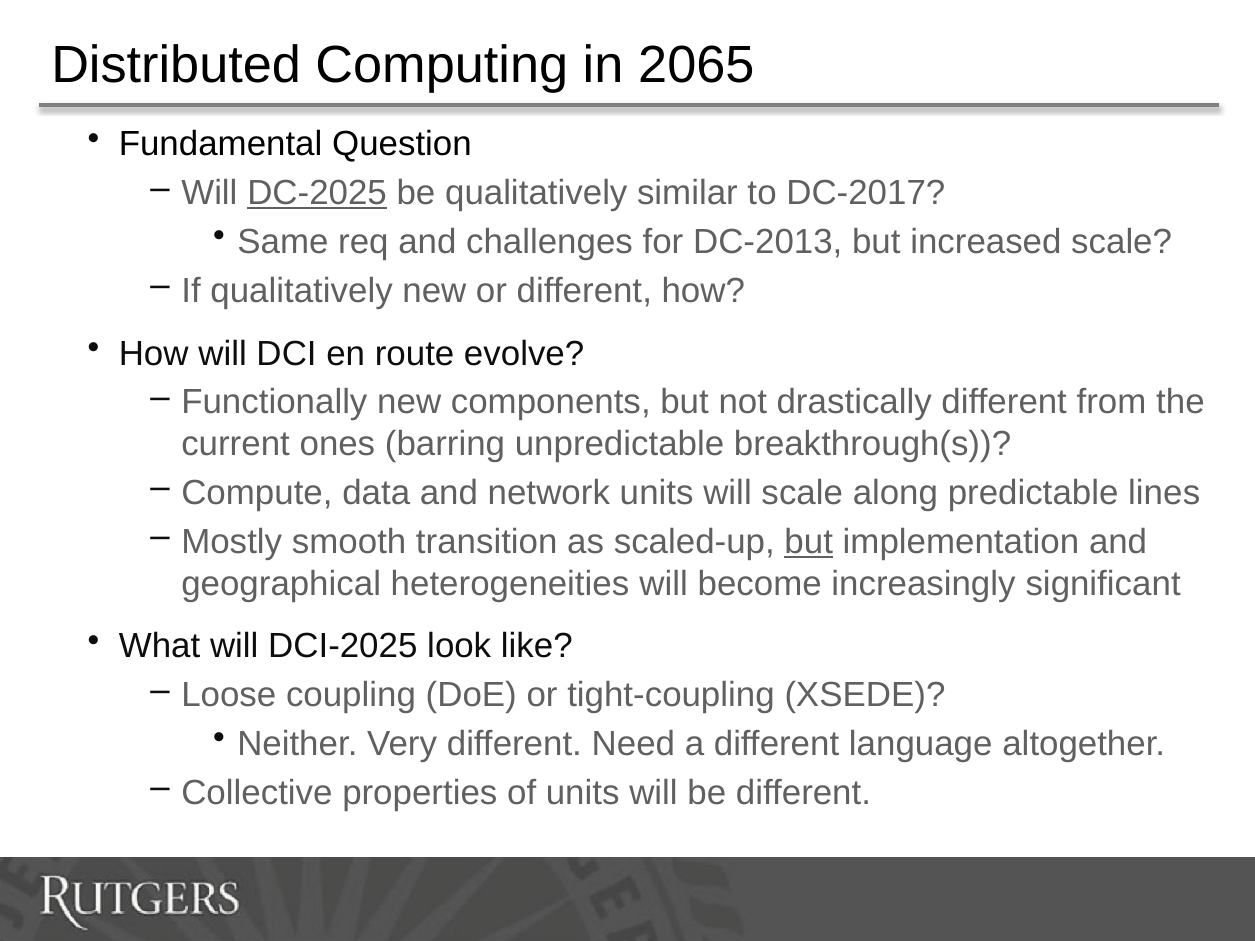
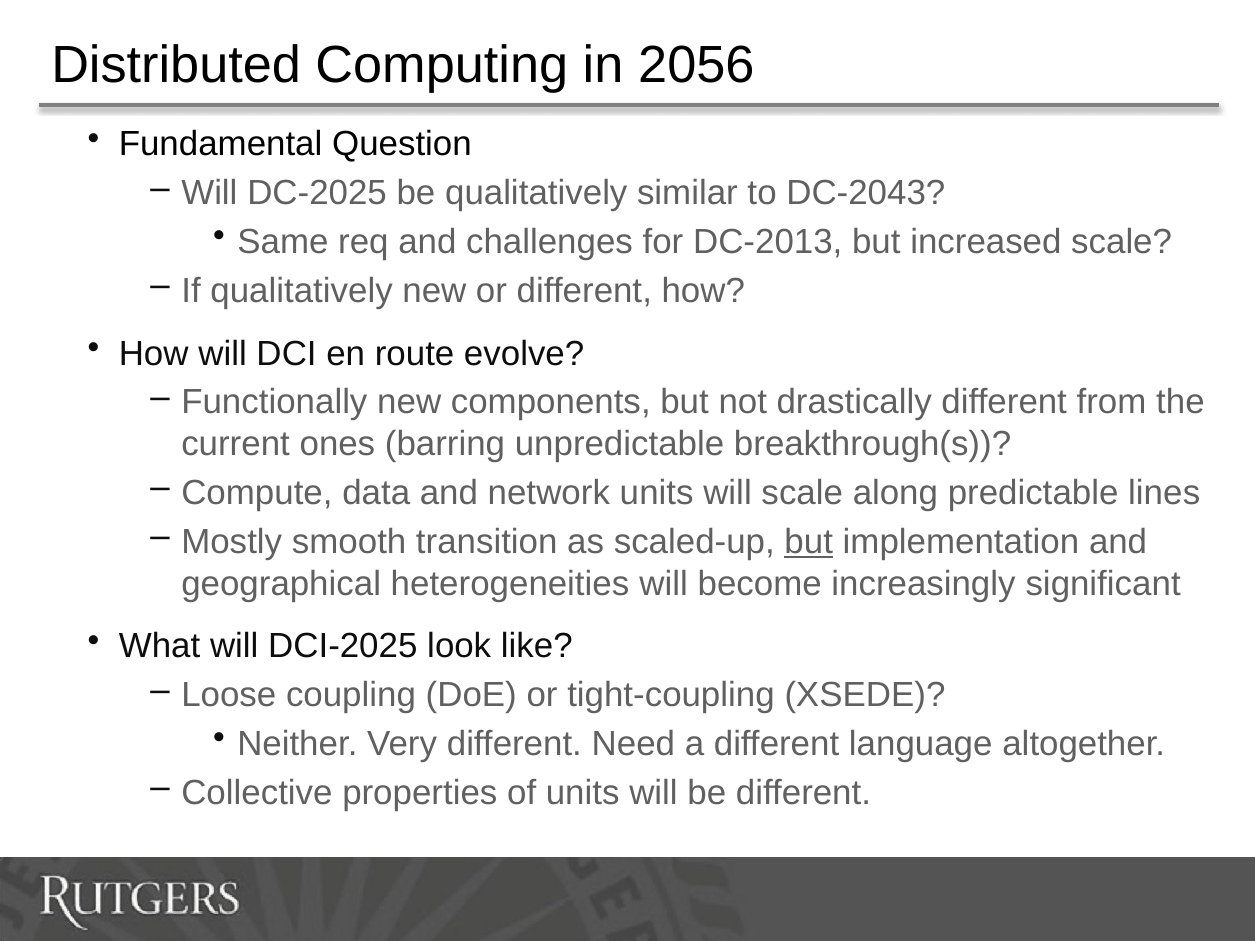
2065: 2065 -> 2056
DC-2025 underline: present -> none
DC-2017: DC-2017 -> DC-2043
